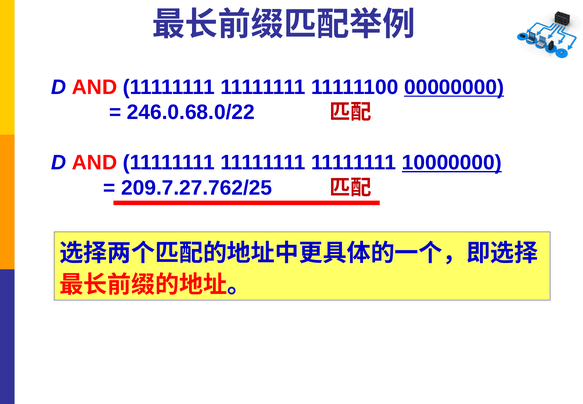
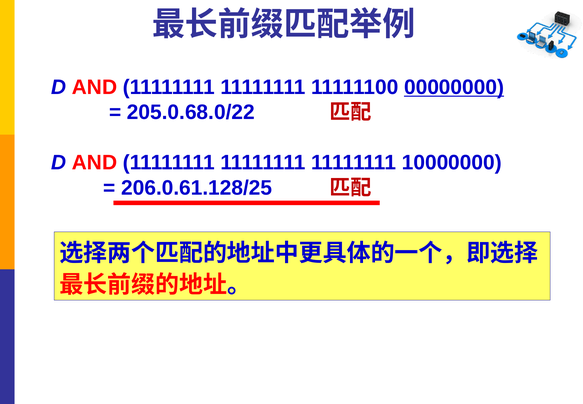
246.0.68.0/22: 246.0.68.0/22 -> 205.0.68.0/22
10000000 underline: present -> none
209.7.27.762/25: 209.7.27.762/25 -> 206.0.61.128/25
